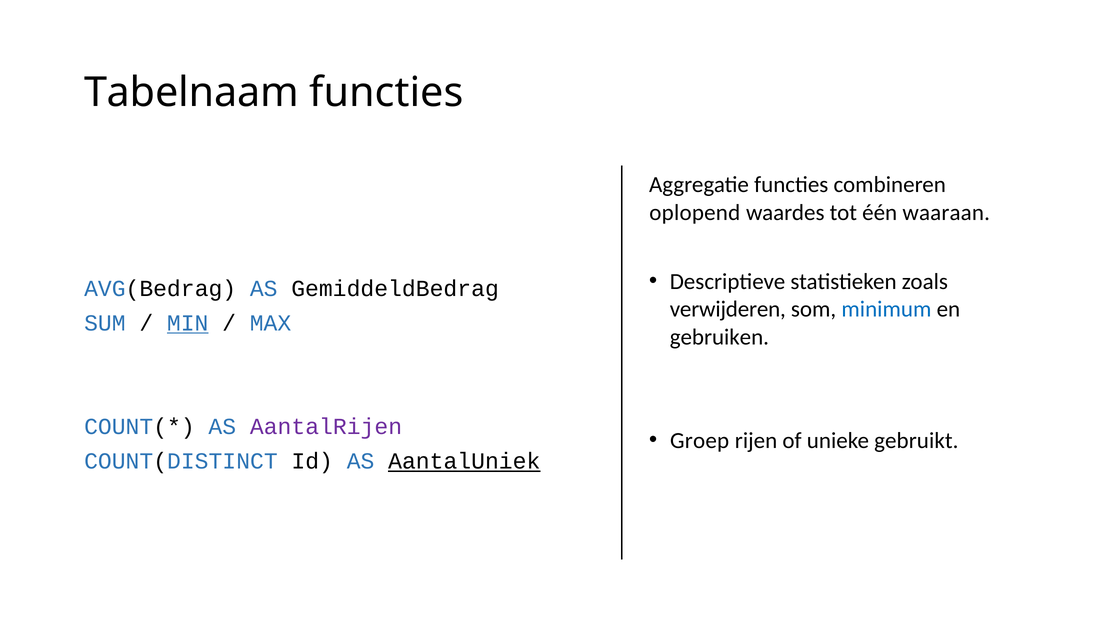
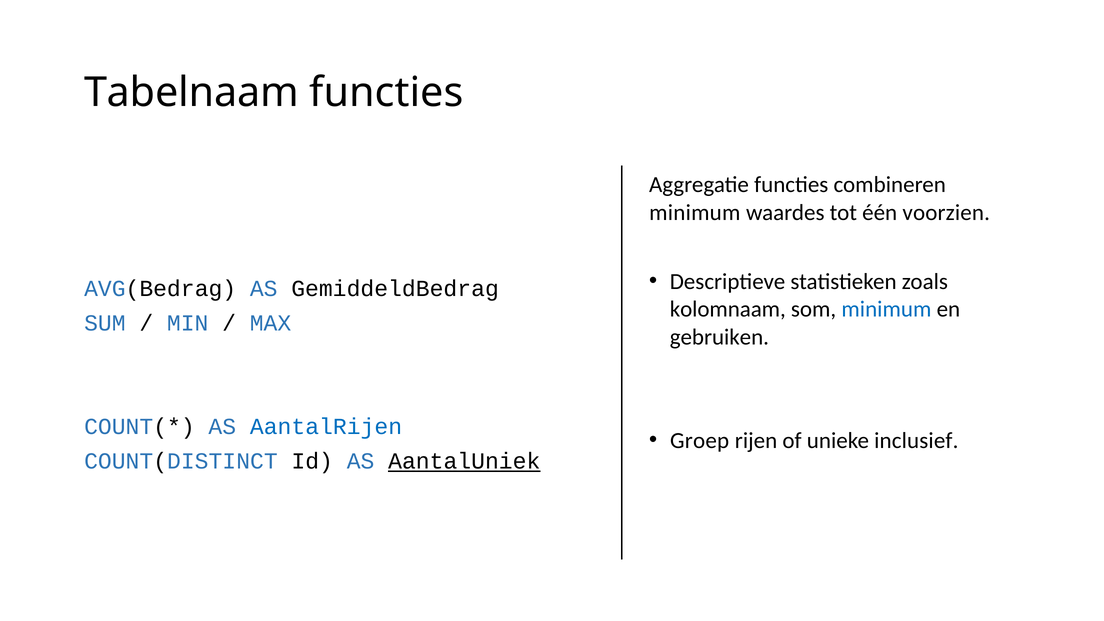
oplopend at (695, 213): oplopend -> minimum
waaraan: waaraan -> voorzien
verwijderen: verwijderen -> kolomnaam
MIN underline: present -> none
AantalRijen colour: purple -> blue
gebruikt: gebruikt -> inclusief
